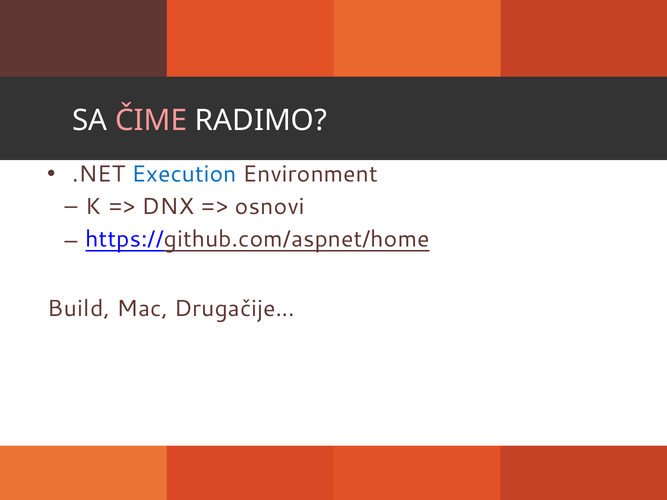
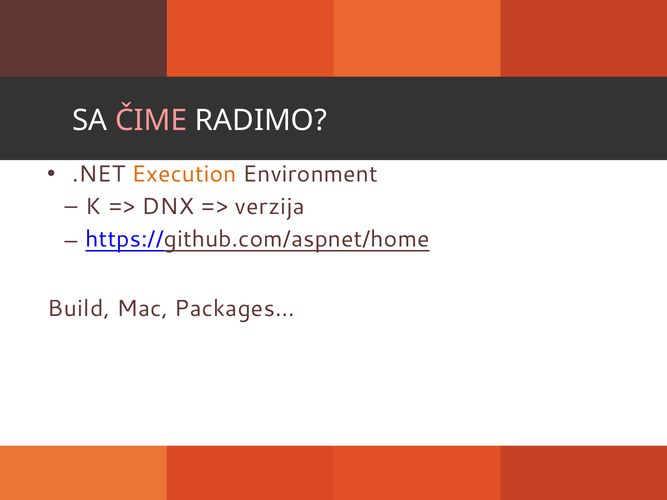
Execution colour: blue -> orange
osnovi: osnovi -> verzija
Drugačije: Drugačije -> Packages
